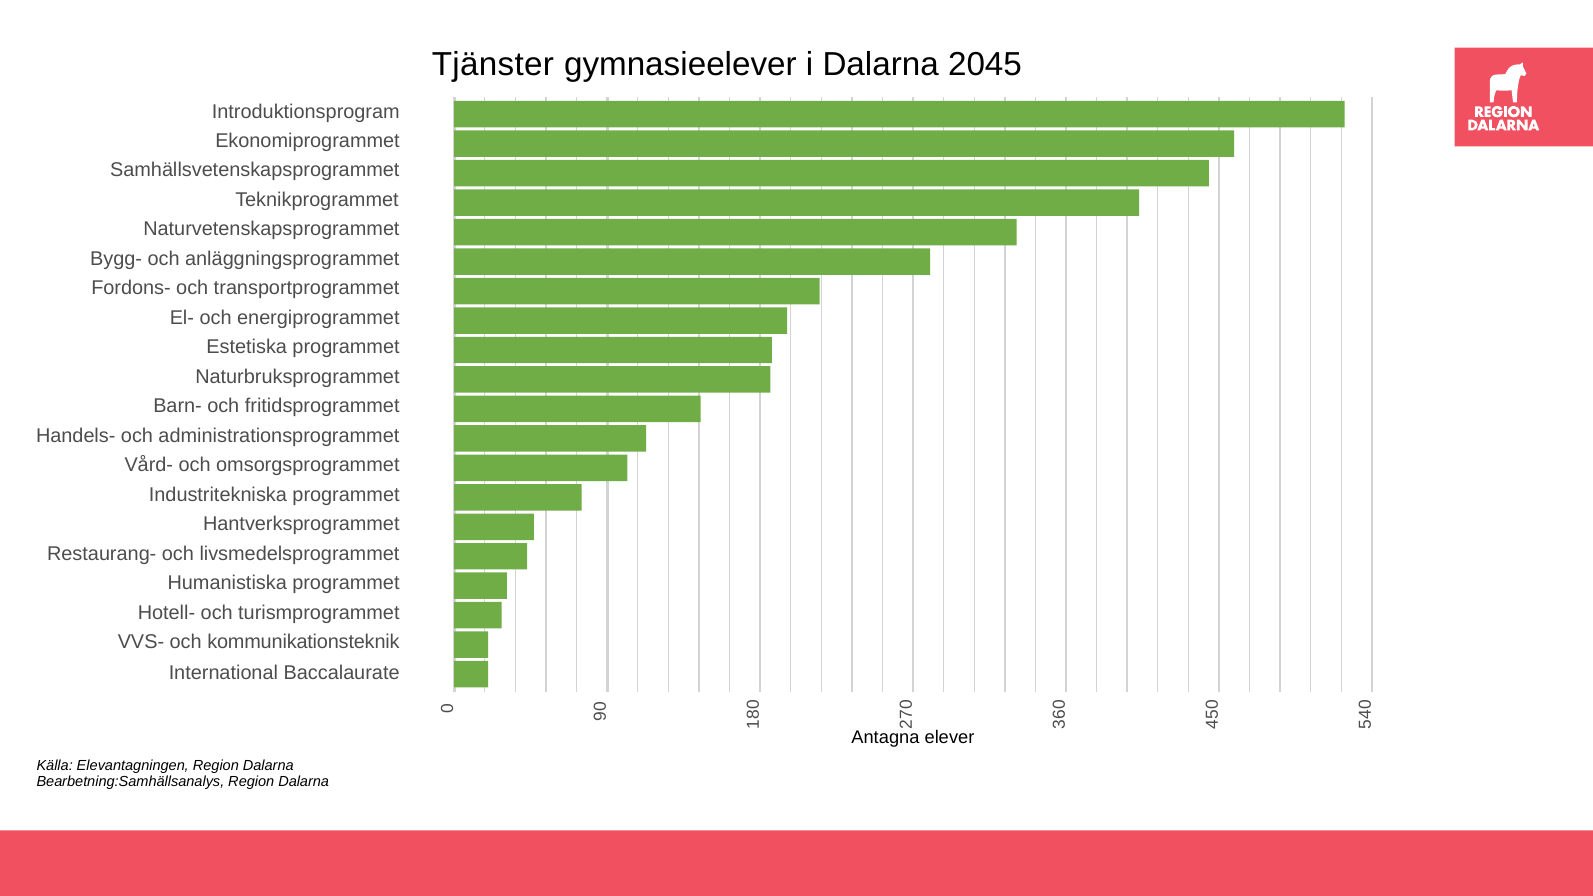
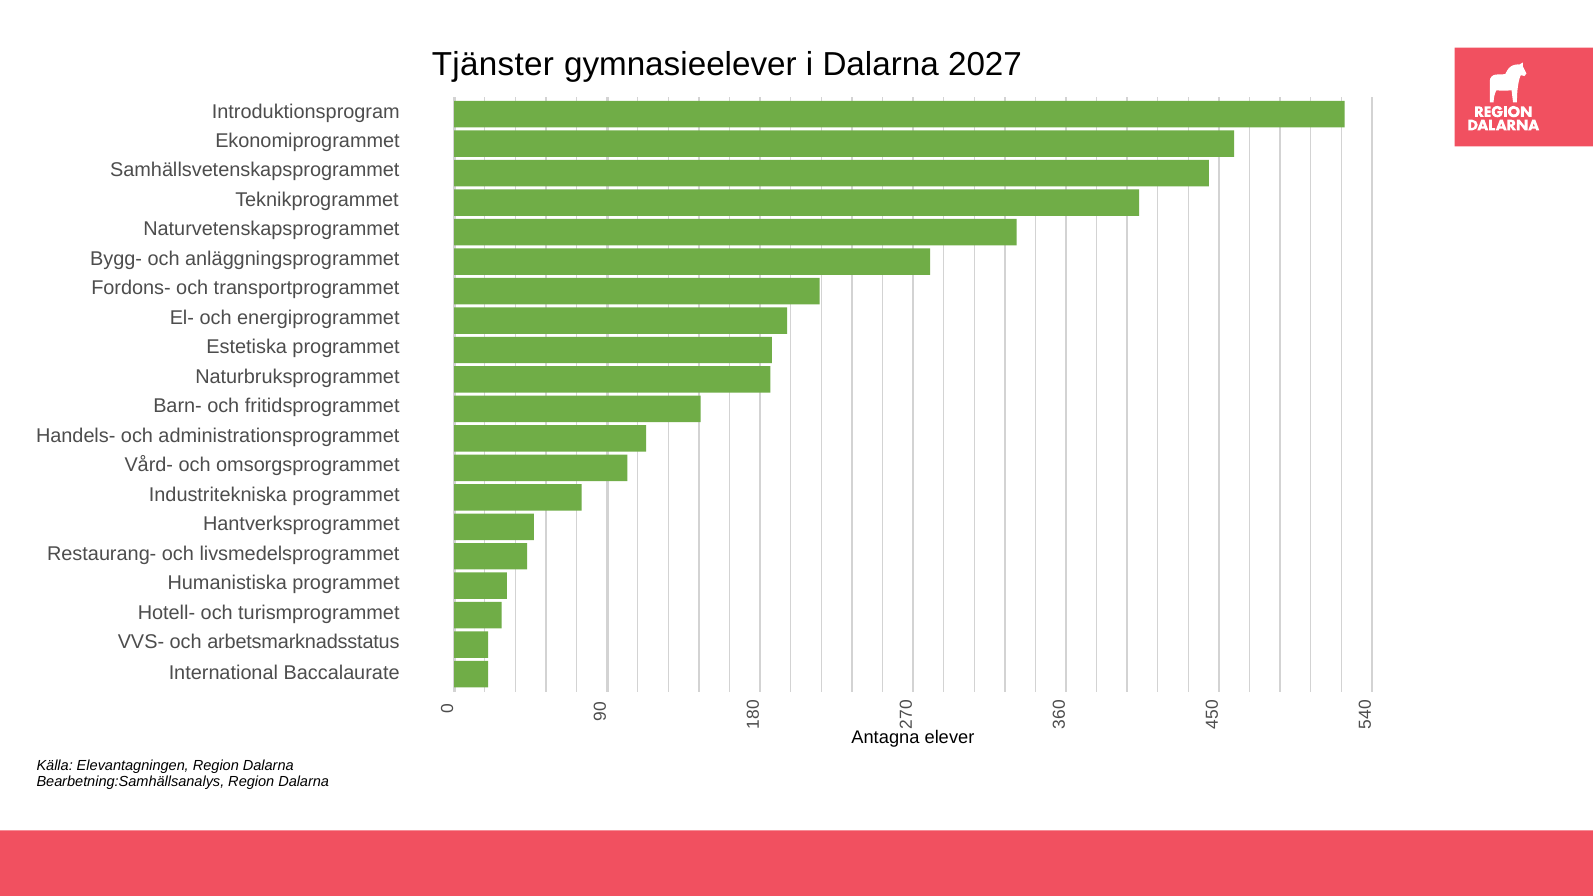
2045: 2045 -> 2027
kommunikationsteknik: kommunikationsteknik -> arbetsmarknadsstatus
